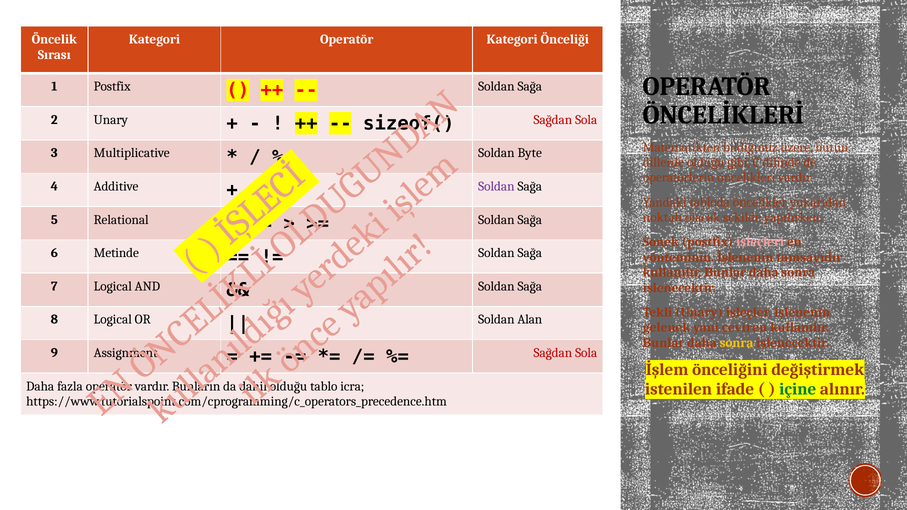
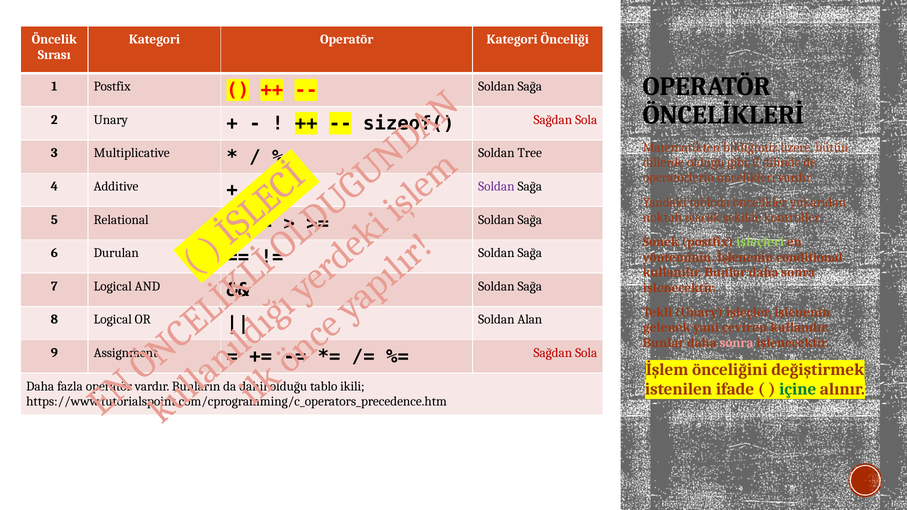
Byte: Byte -> Tree
yapılırken: yapılırken -> kontroller
işleçleri colour: pink -> light green
Metinde: Metinde -> Durulan
tamsayıdır: tamsayıdır -> conditional
sonra at (736, 343) colour: yellow -> pink
icra: icra -> ikili
